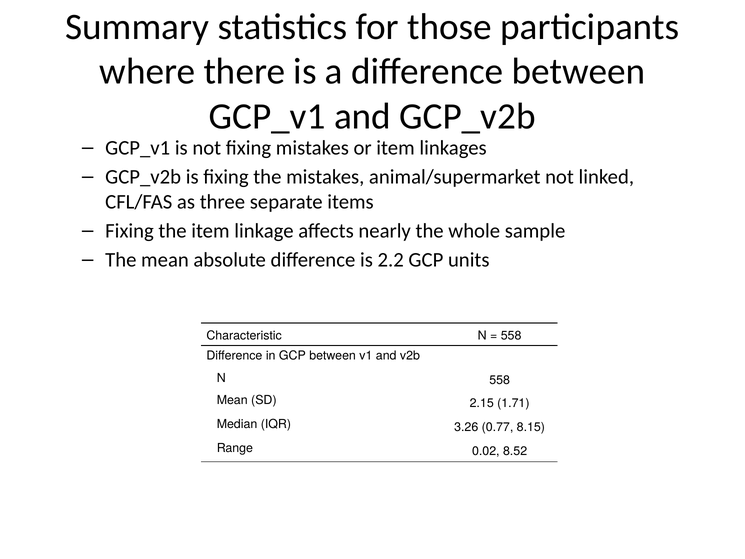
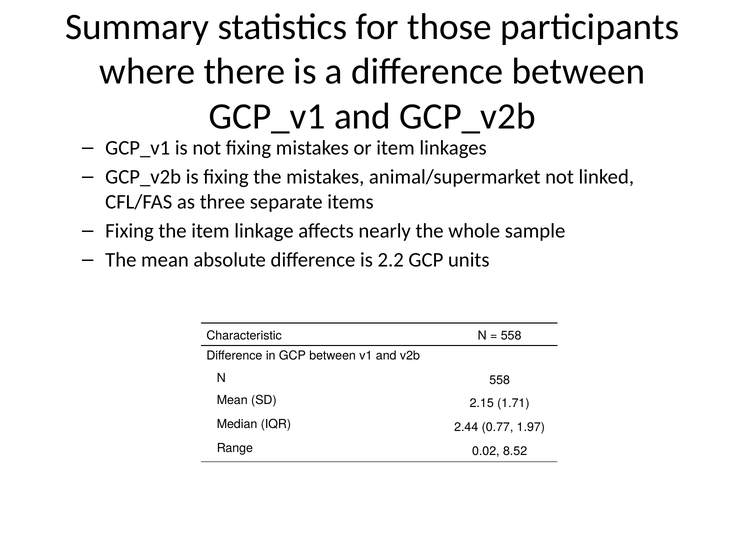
3.26: 3.26 -> 2.44
8.15: 8.15 -> 1.97
